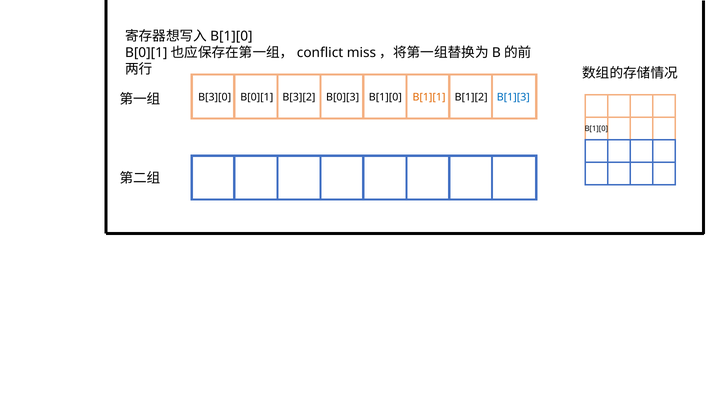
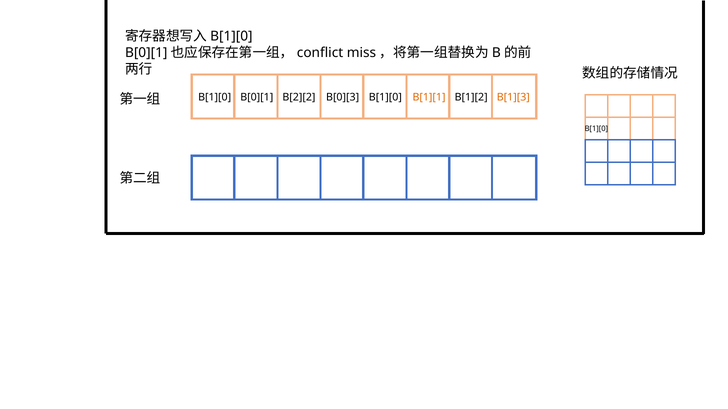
B[3][0 at (215, 97): B[3][0 -> B[1][0
B[3][2: B[3][2 -> B[2][2
B[1][3 colour: blue -> orange
